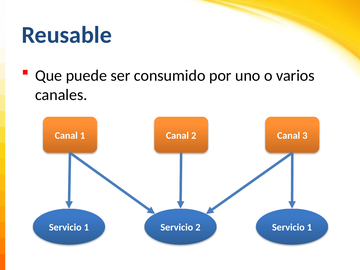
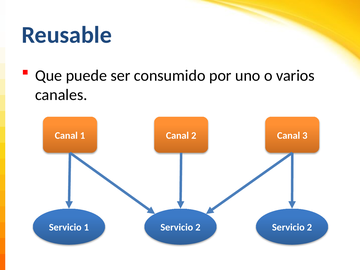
2 Servicio 1: 1 -> 2
